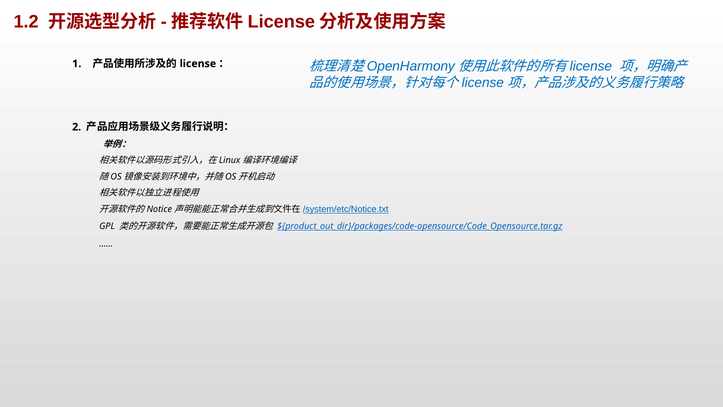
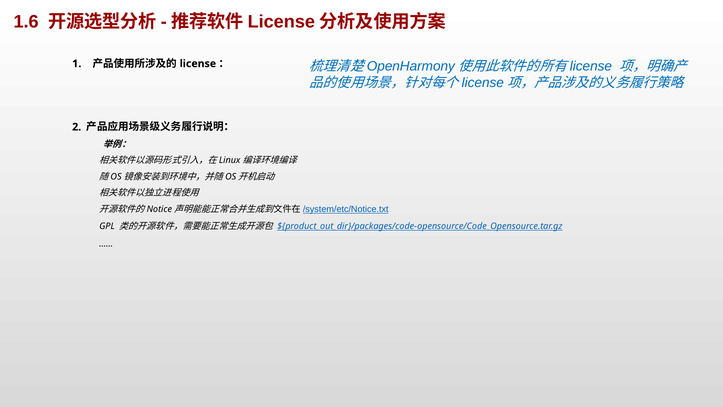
1.2: 1.2 -> 1.6
